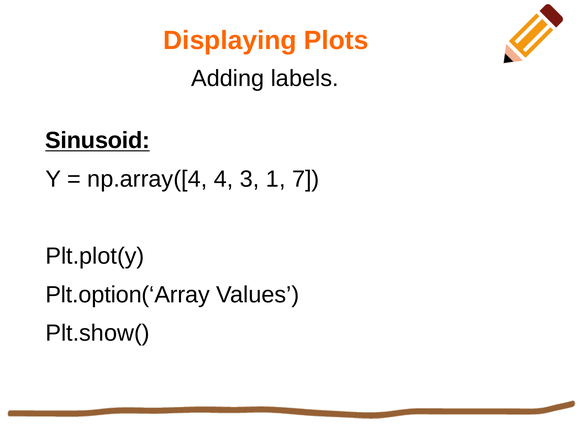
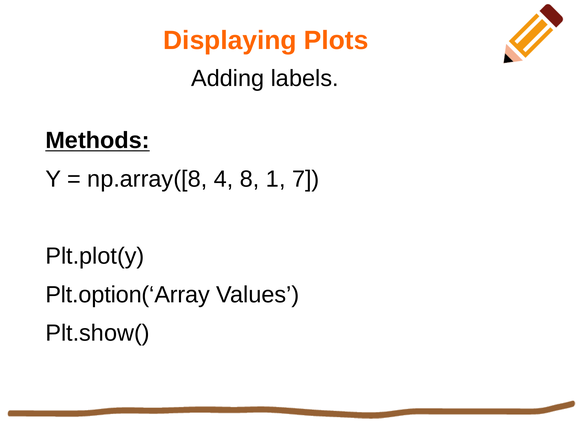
Sinusoid: Sinusoid -> Methods
np.array([4: np.array([4 -> np.array([8
3: 3 -> 8
